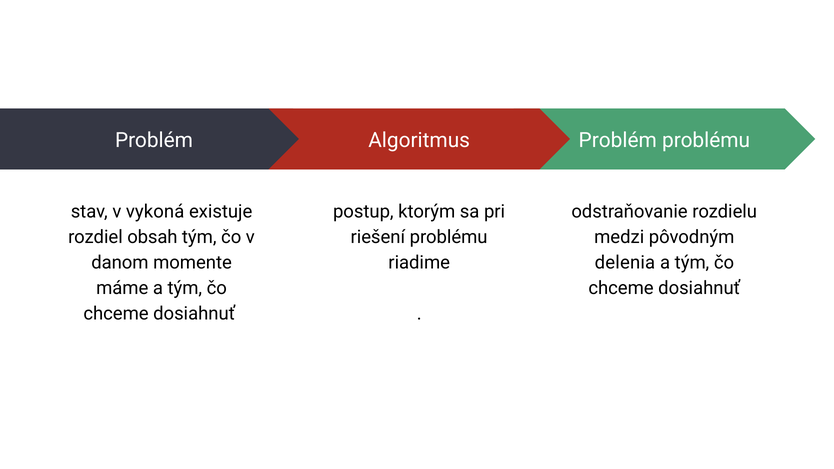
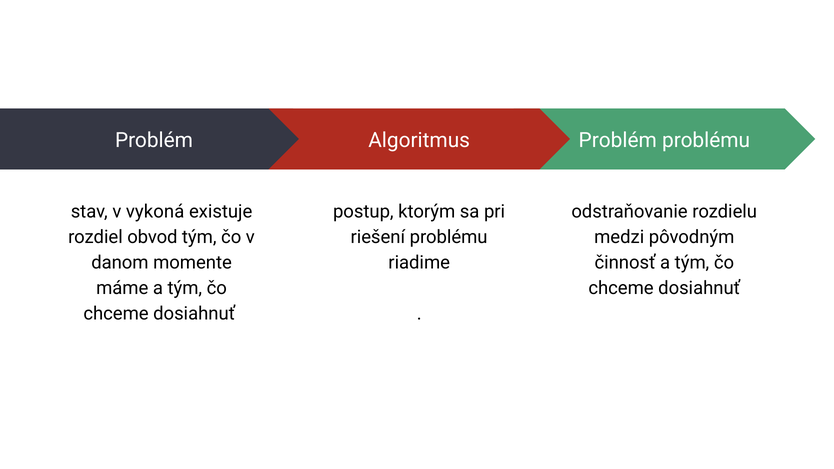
obsah: obsah -> obvod
delenia: delenia -> činnosť
